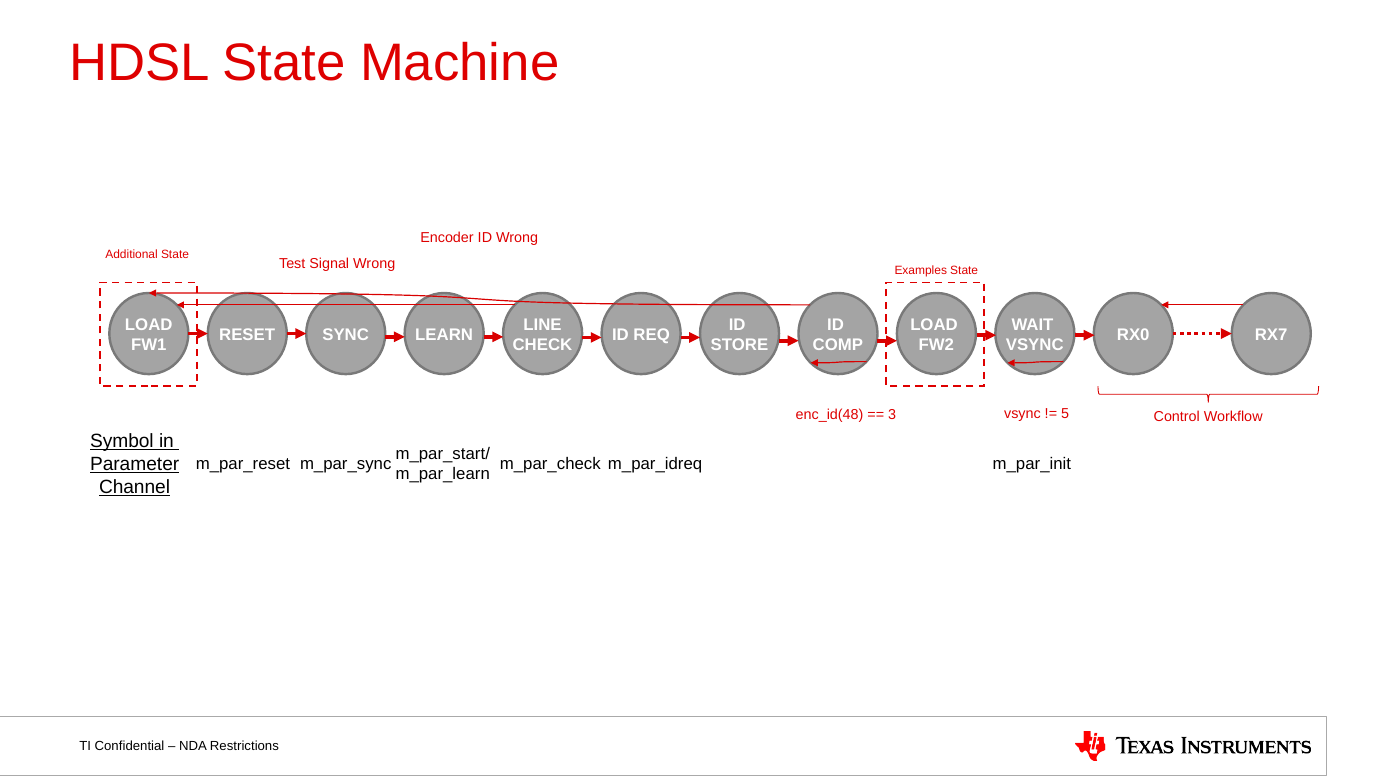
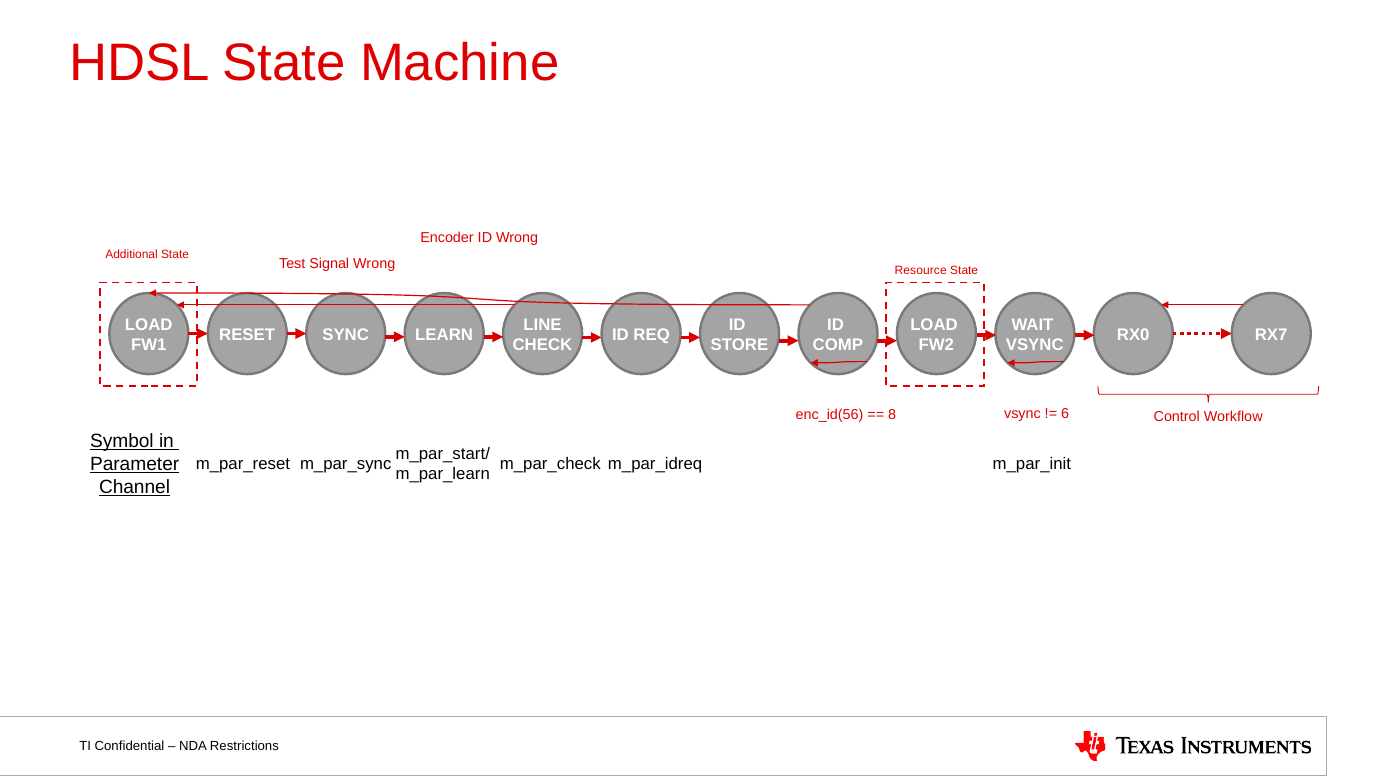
Examples: Examples -> Resource
5: 5 -> 6
enc_id(48: enc_id(48 -> enc_id(56
3: 3 -> 8
